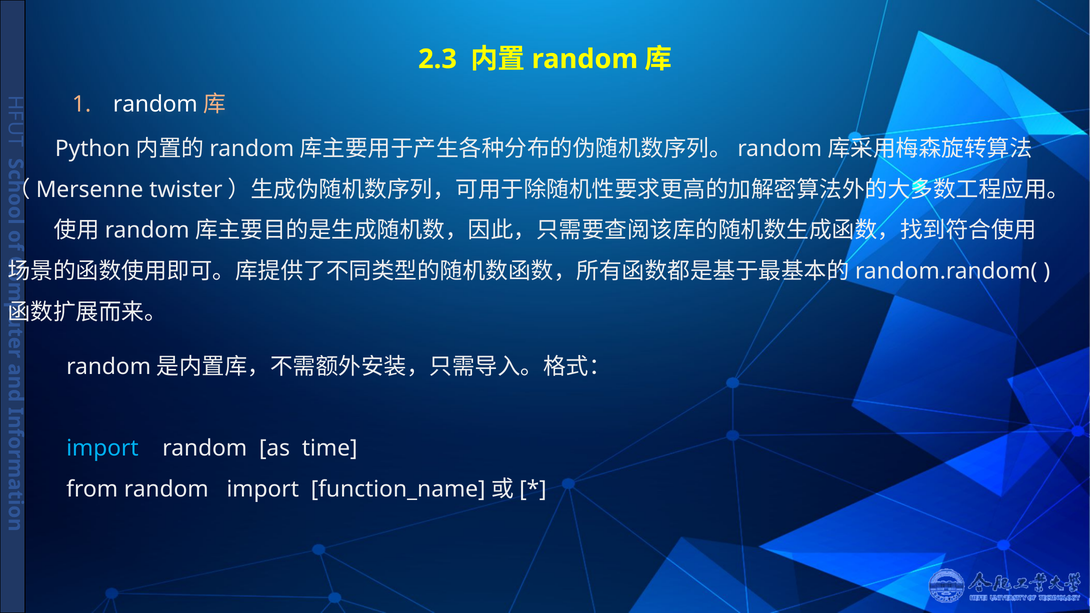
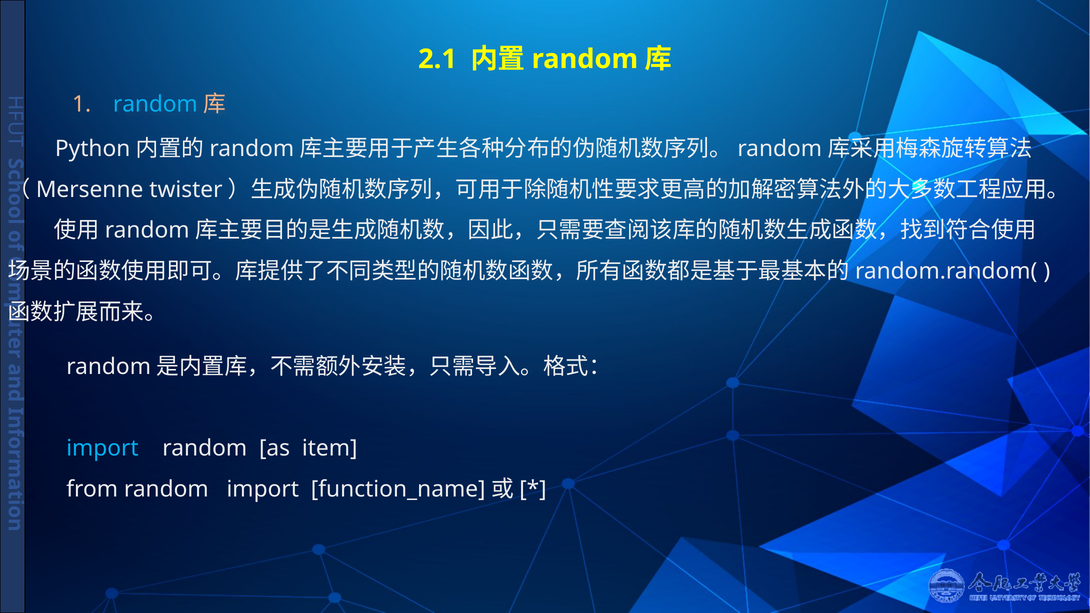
2.3: 2.3 -> 2.1
random at (155, 104) colour: white -> light blue
time: time -> item
